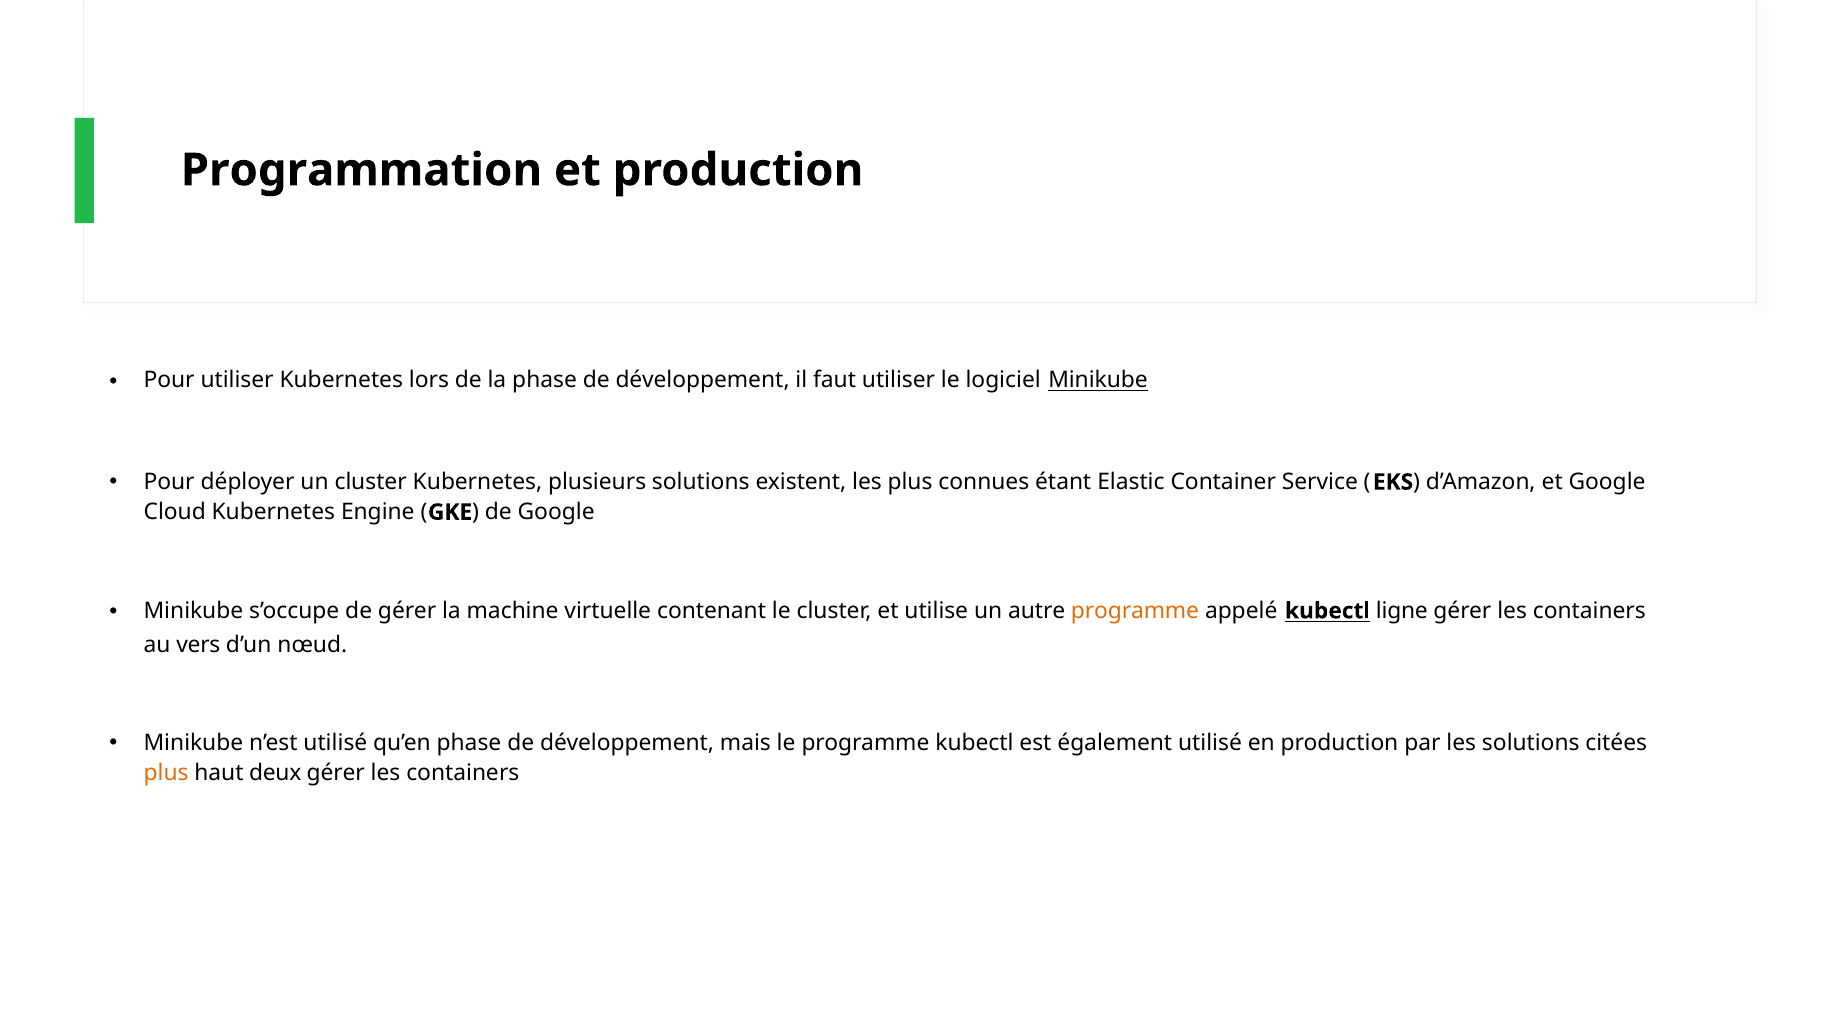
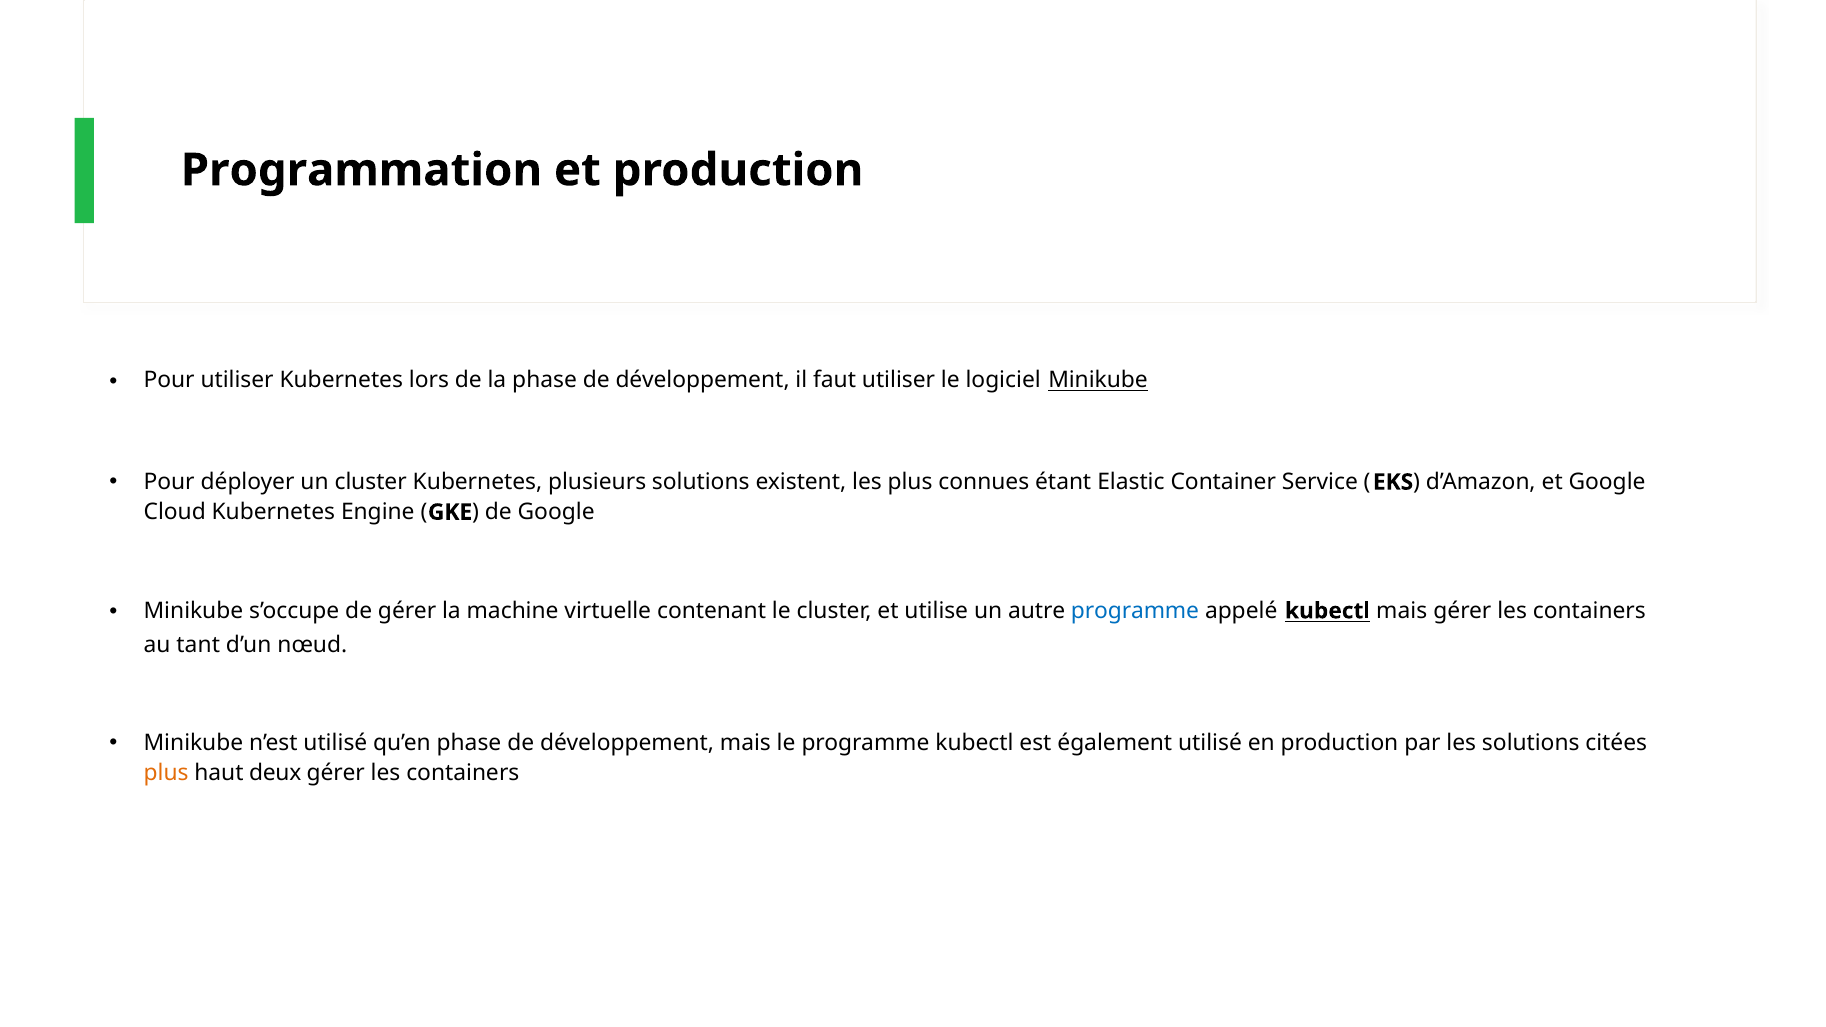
programme at (1135, 611) colour: orange -> blue
kubectl ligne: ligne -> mais
vers: vers -> tant
